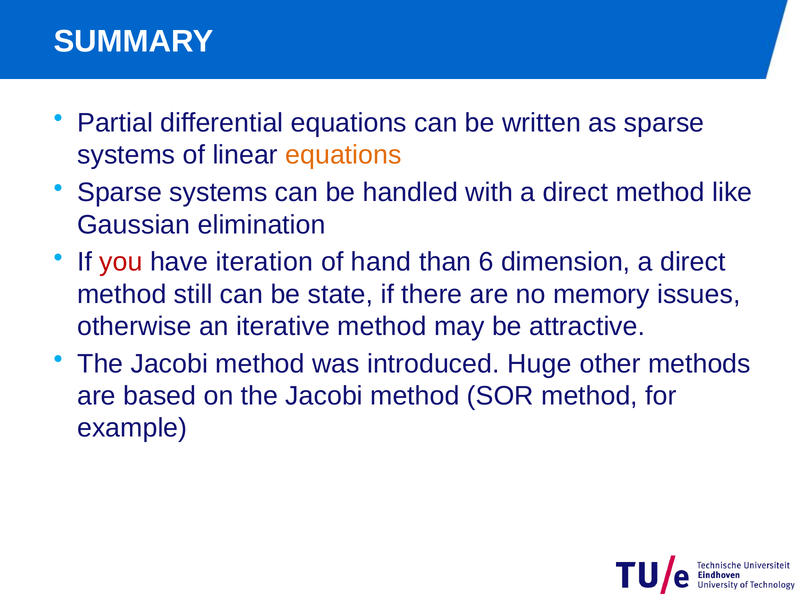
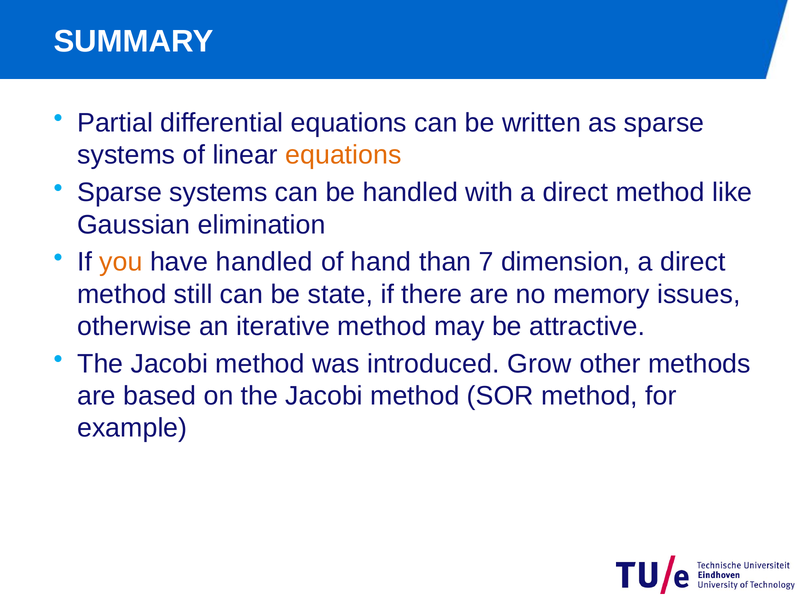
you colour: red -> orange
have iteration: iteration -> handled
6: 6 -> 7
Huge: Huge -> Grow
